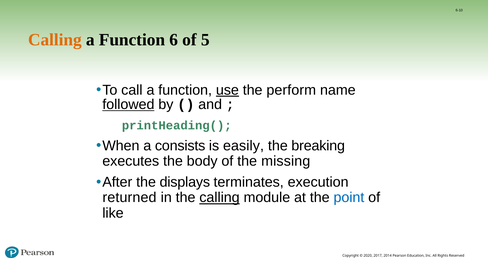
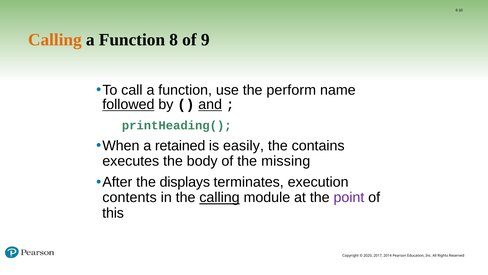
6: 6 -> 8
5: 5 -> 9
use underline: present -> none
and underline: none -> present
consists: consists -> retained
breaking: breaking -> contains
returned: returned -> contents
point colour: blue -> purple
like: like -> this
